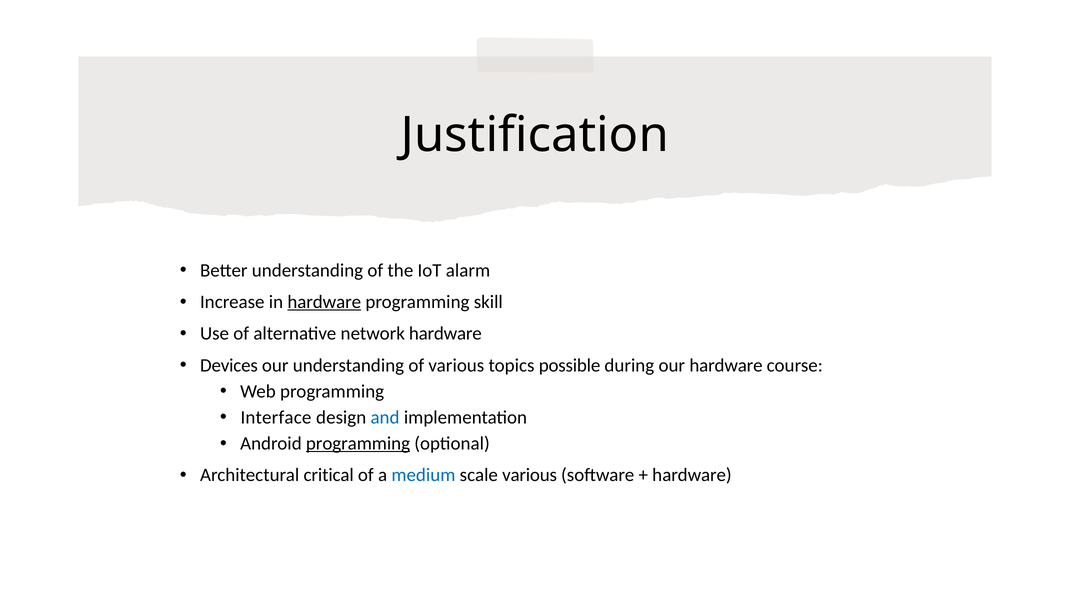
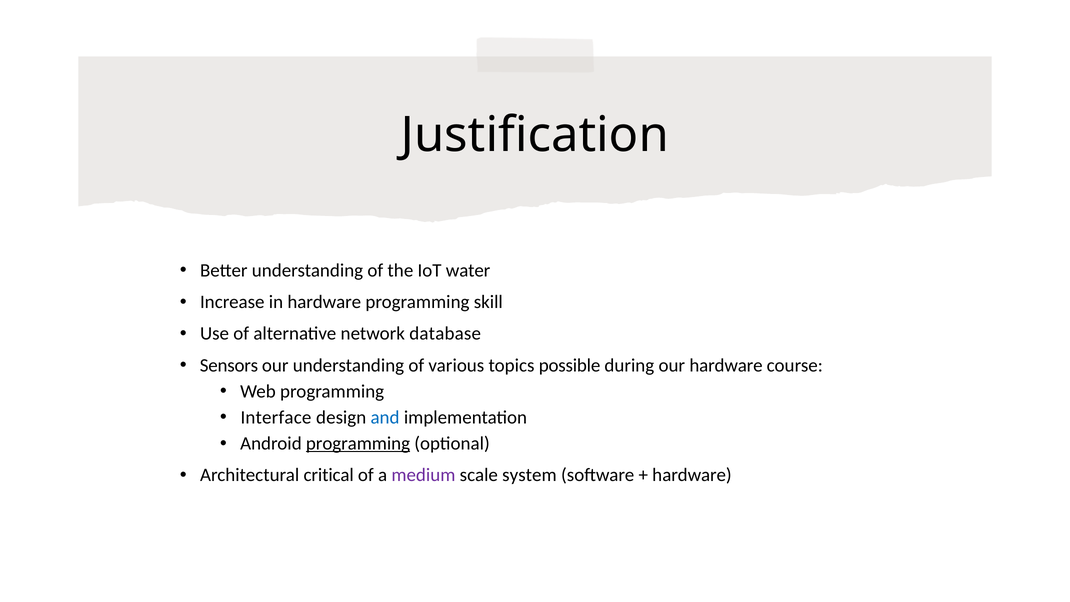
alarm: alarm -> water
hardware at (324, 302) underline: present -> none
network hardware: hardware -> database
Devices: Devices -> Sensors
medium colour: blue -> purple
scale various: various -> system
